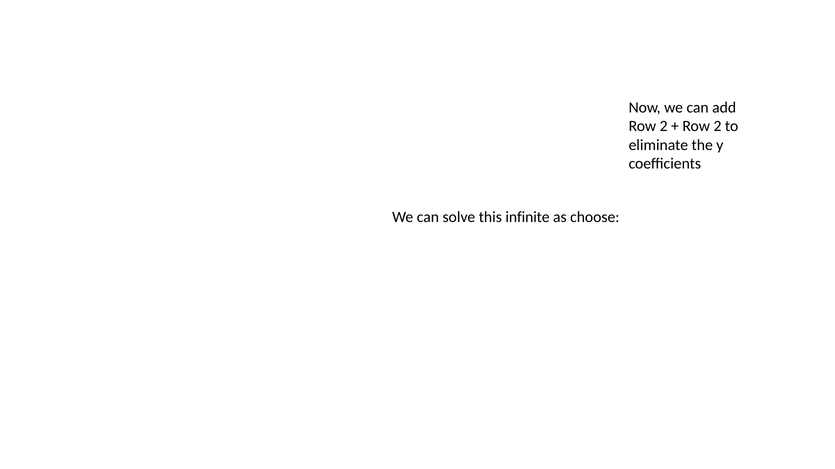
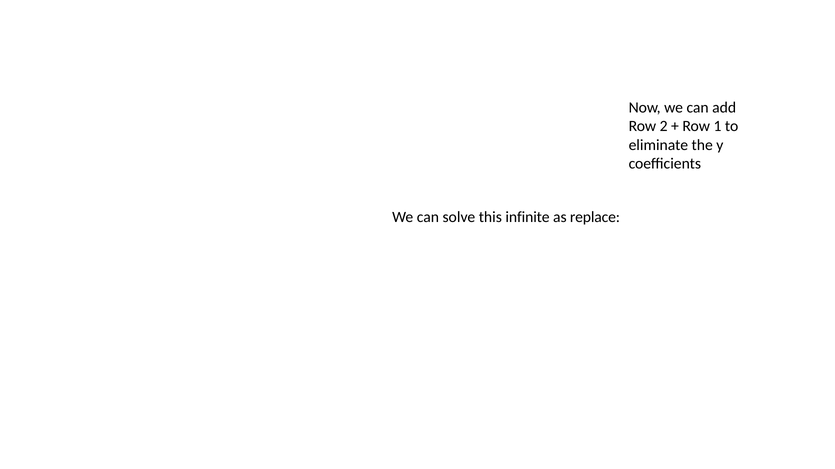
2 at (717, 126): 2 -> 1
choose: choose -> replace
